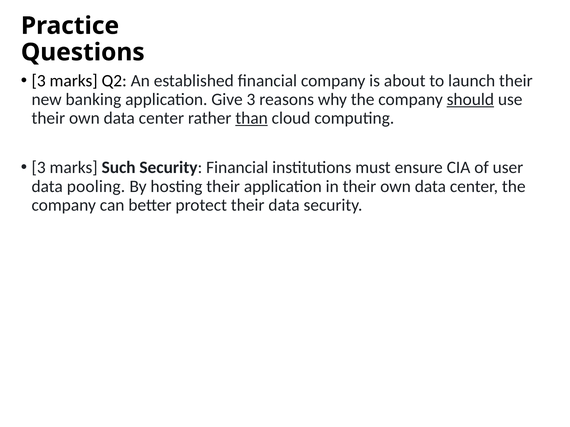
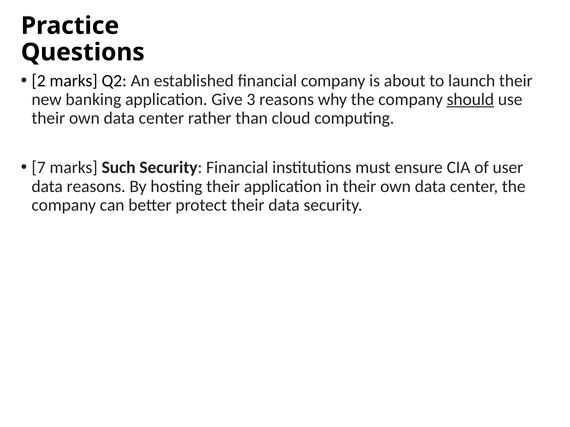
3 at (39, 81): 3 -> 2
than underline: present -> none
3 at (39, 168): 3 -> 7
data pooling: pooling -> reasons
